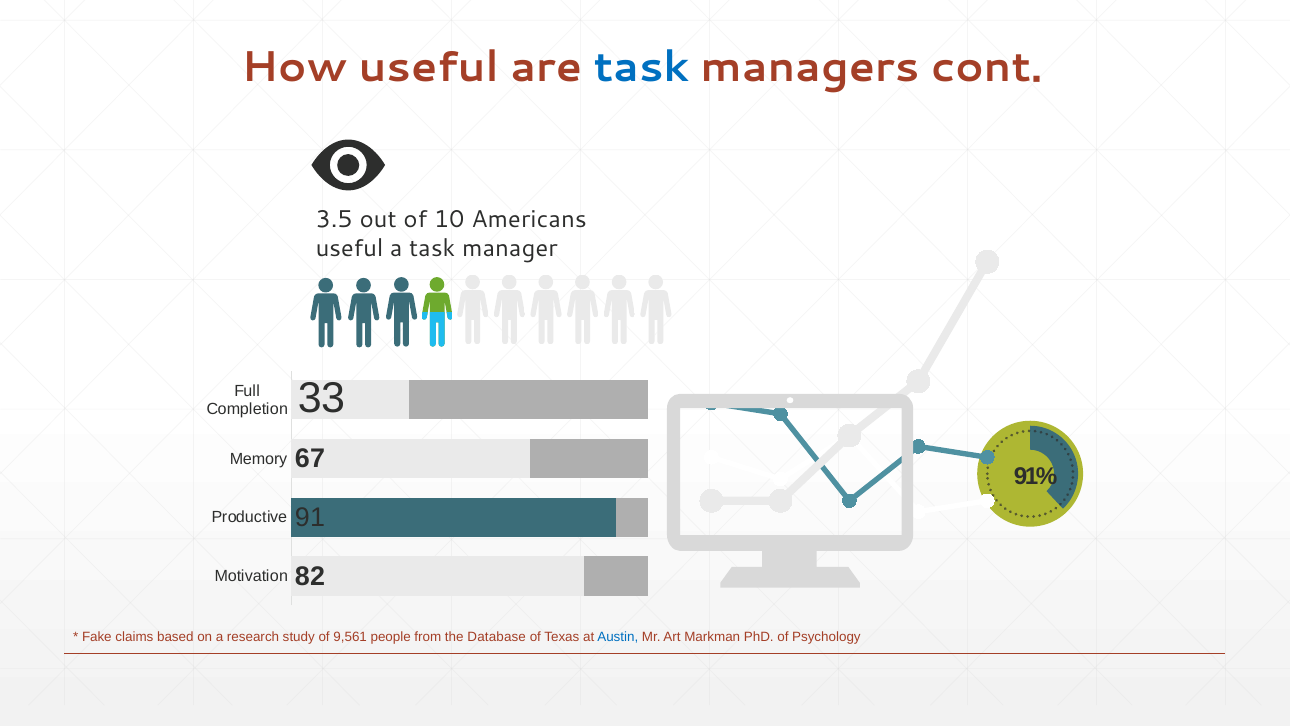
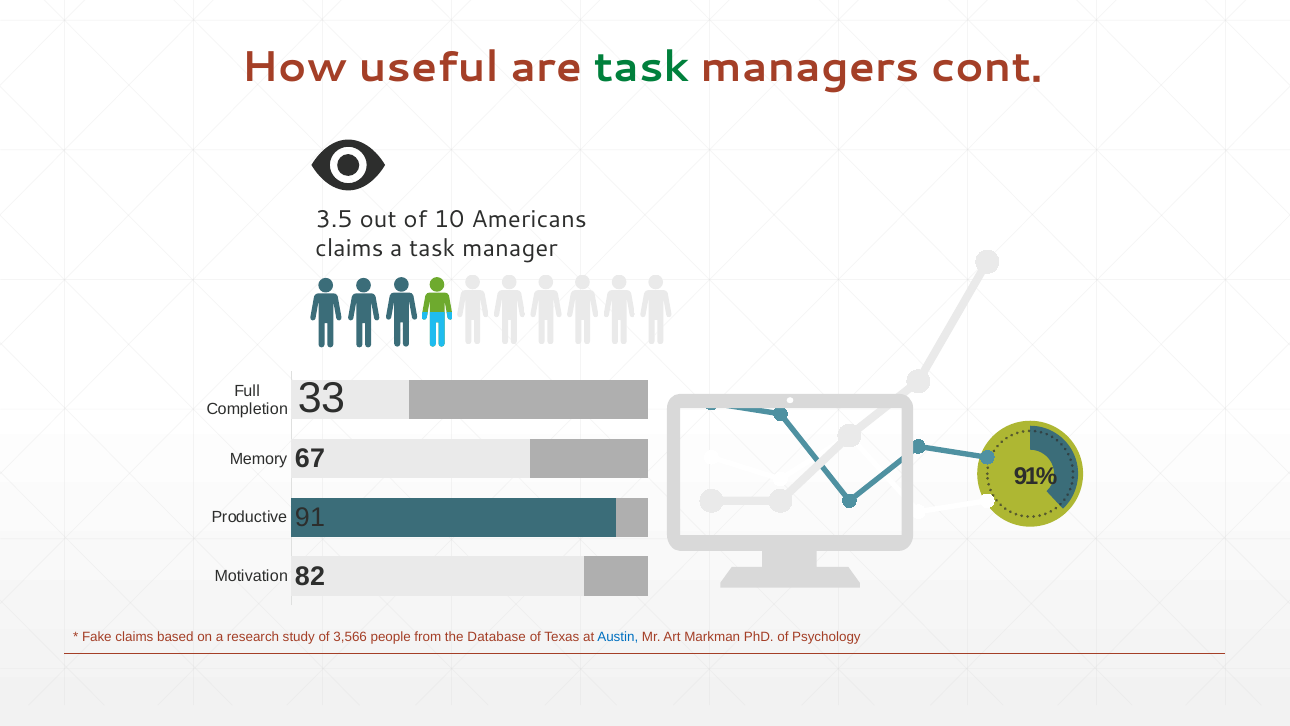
task at (642, 67) colour: blue -> green
useful at (349, 248): useful -> claims
9,561: 9,561 -> 3,566
